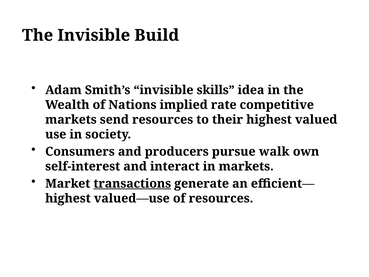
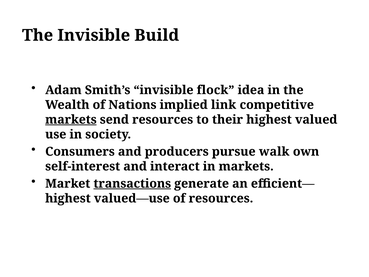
skills: skills -> flock
rate: rate -> link
markets at (71, 119) underline: none -> present
